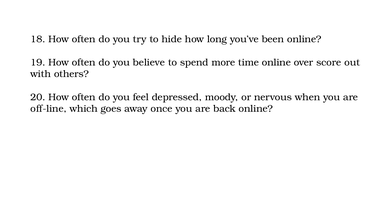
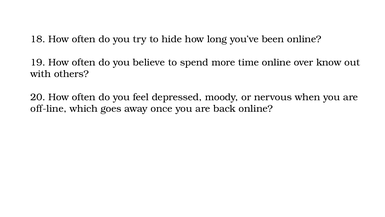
score: score -> know
